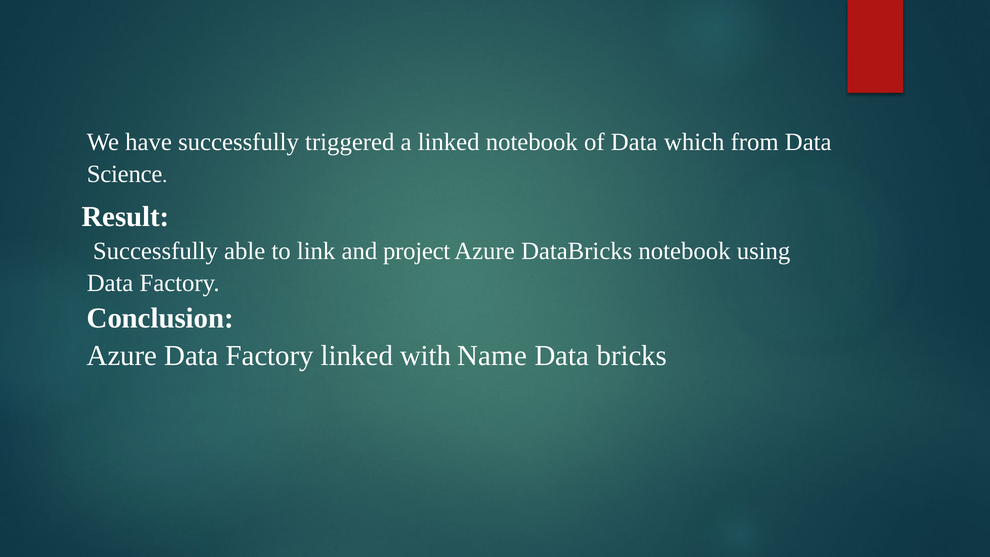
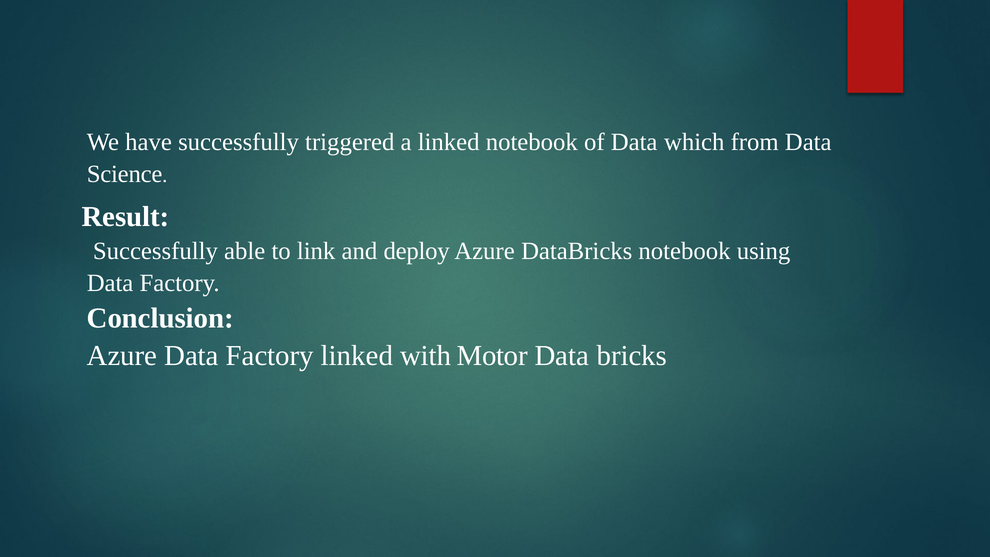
project: project -> deploy
Name: Name -> Motor
